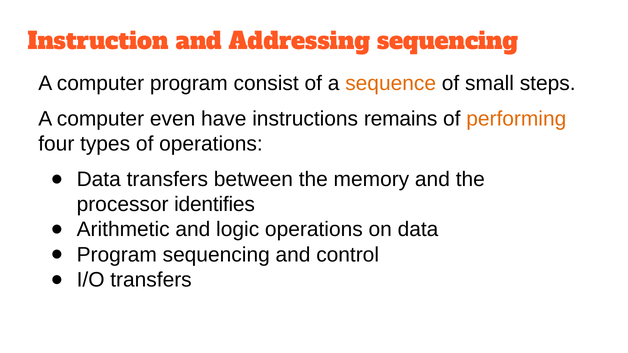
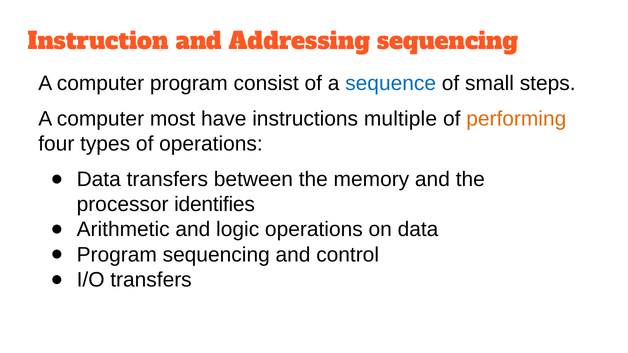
sequence colour: orange -> blue
even: even -> most
remains: remains -> multiple
